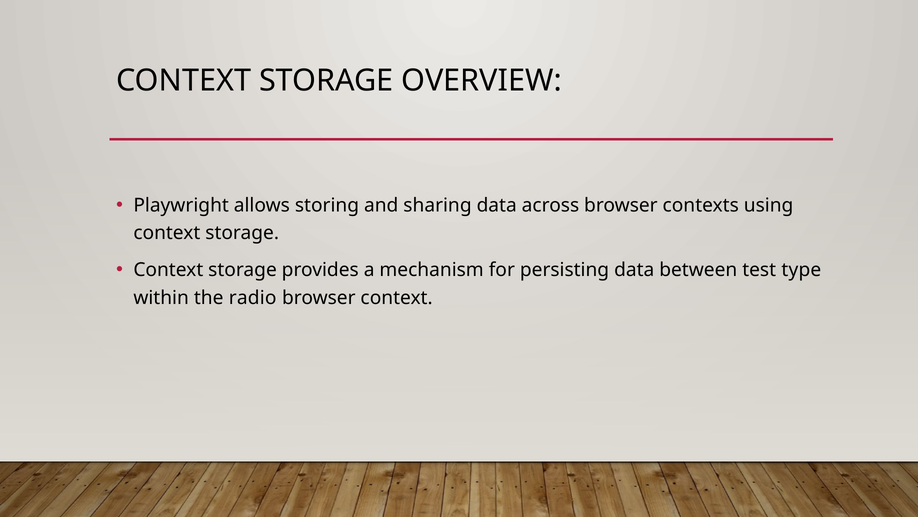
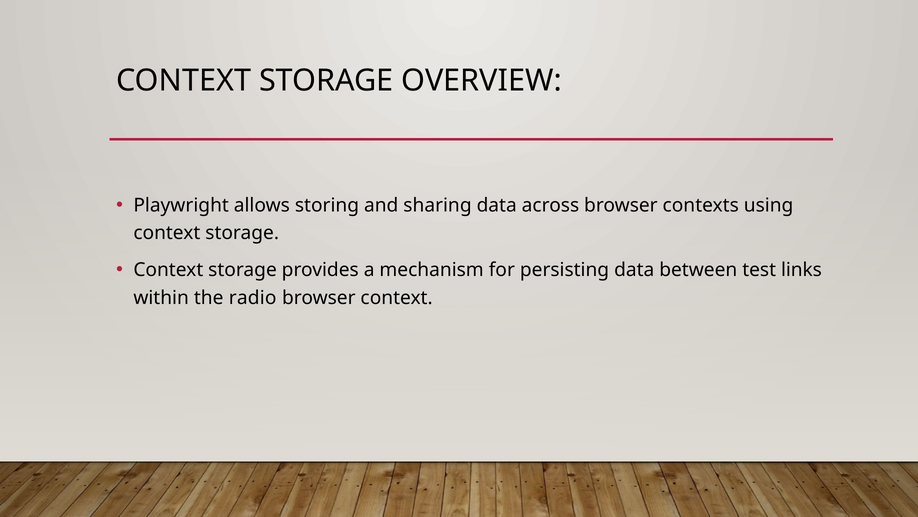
type: type -> links
